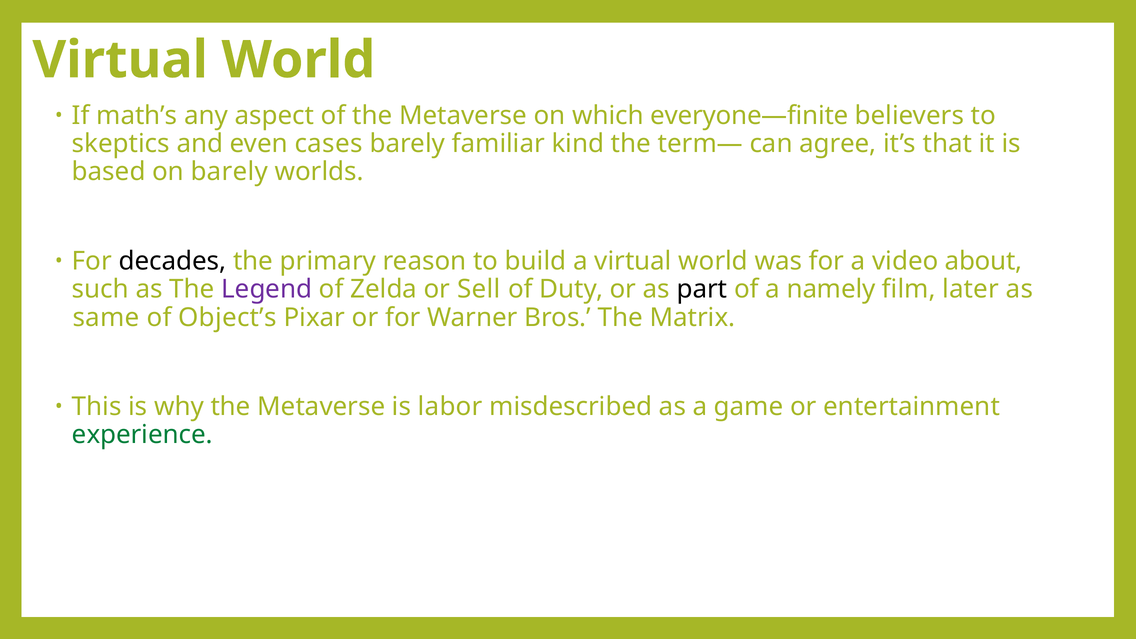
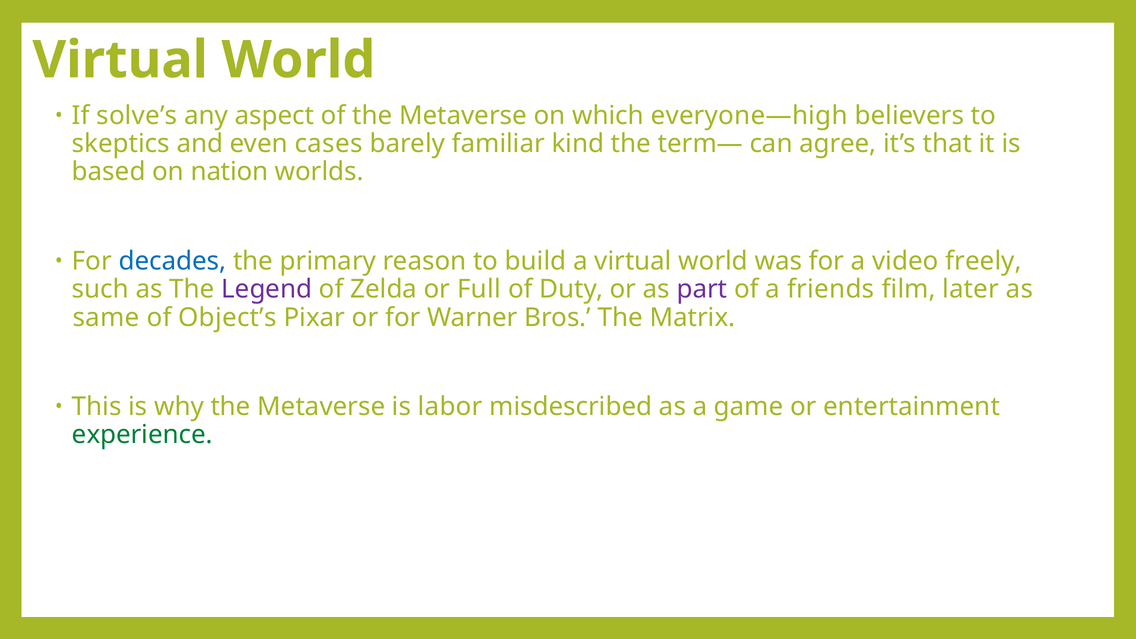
math’s: math’s -> solve’s
everyone—finite: everyone—finite -> everyone—high
on barely: barely -> nation
decades colour: black -> blue
about: about -> freely
Sell: Sell -> Full
part colour: black -> purple
namely: namely -> friends
